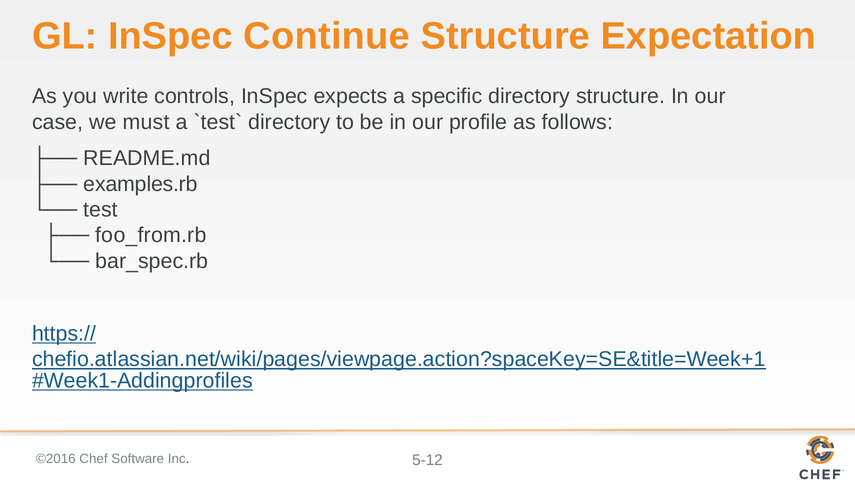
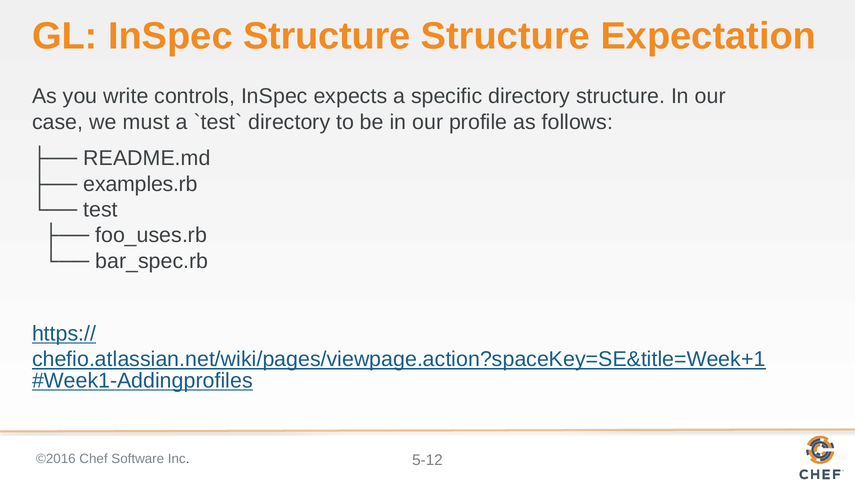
InSpec Continue: Continue -> Structure
foo_from.rb: foo_from.rb -> foo_uses.rb
